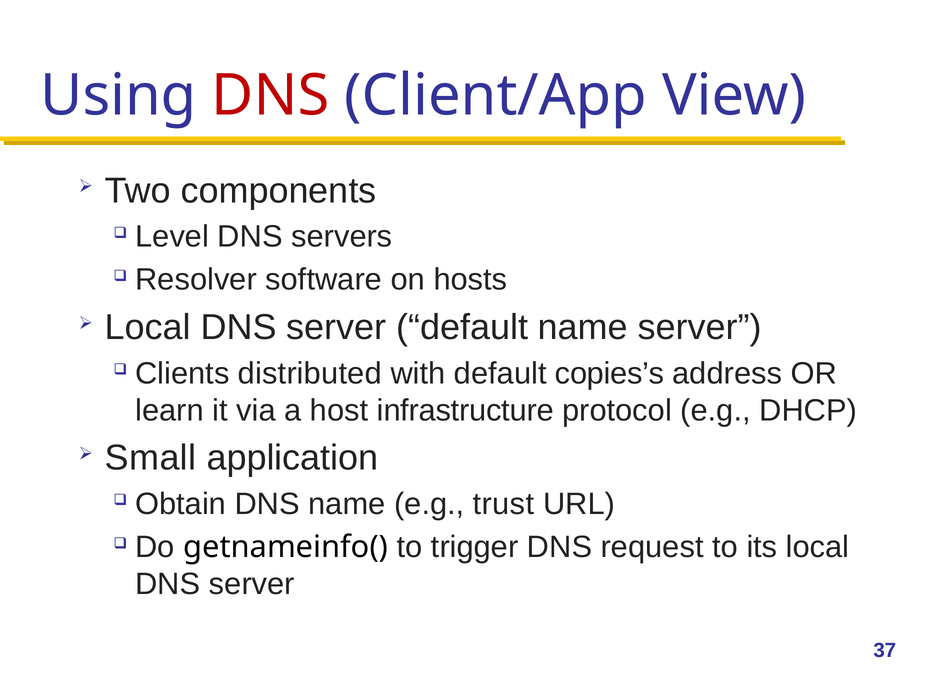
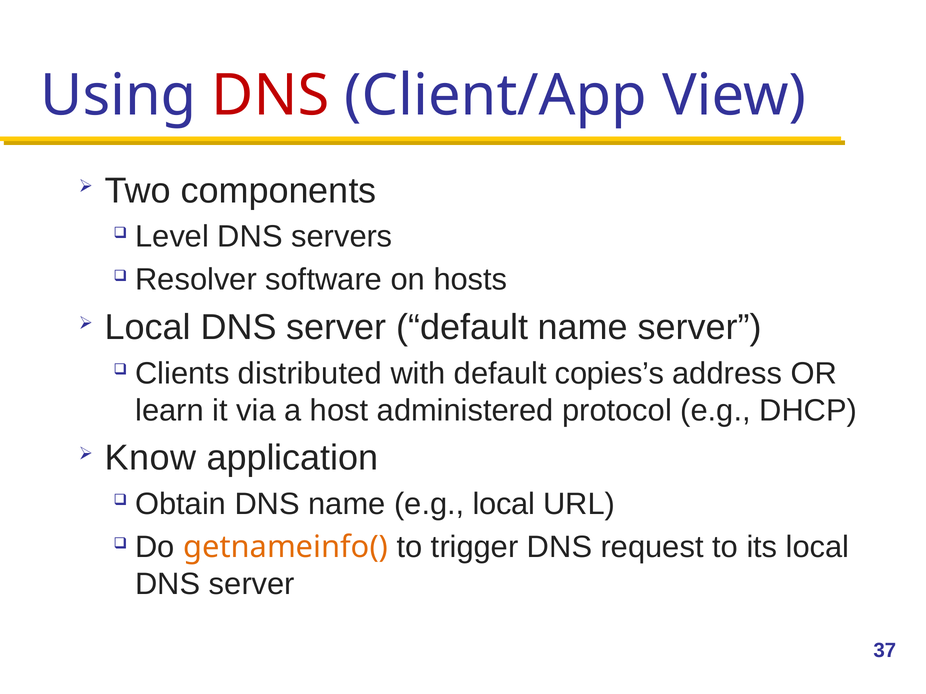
infrastructure: infrastructure -> administered
Small: Small -> Know
e.g trust: trust -> local
getnameinfo( colour: black -> orange
